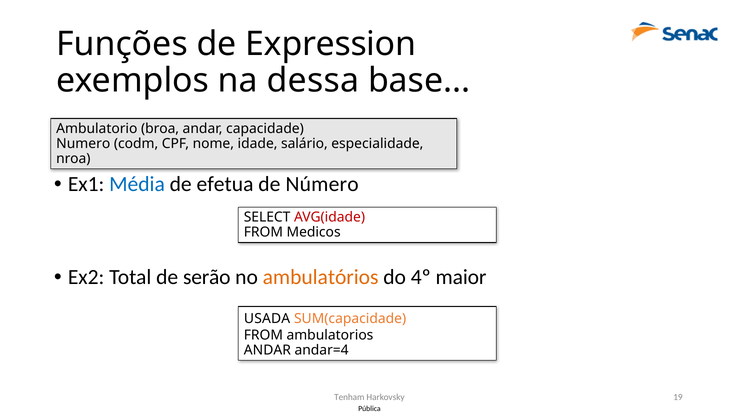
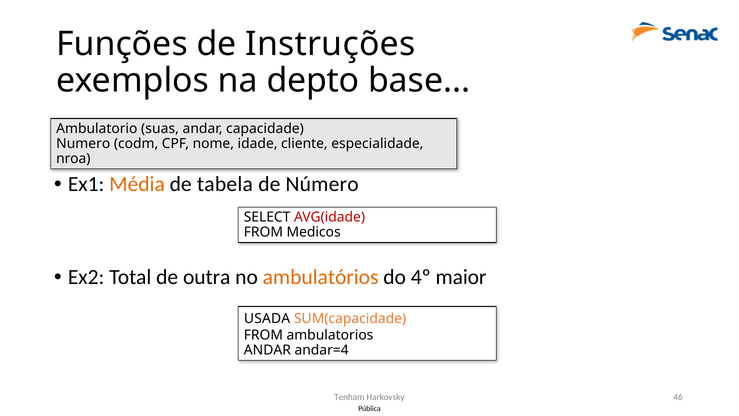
Expression: Expression -> Instruções
dessa: dessa -> depto
broa: broa -> suas
salário: salário -> cliente
Média colour: blue -> orange
efetua: efetua -> tabela
serão: serão -> outra
19: 19 -> 46
